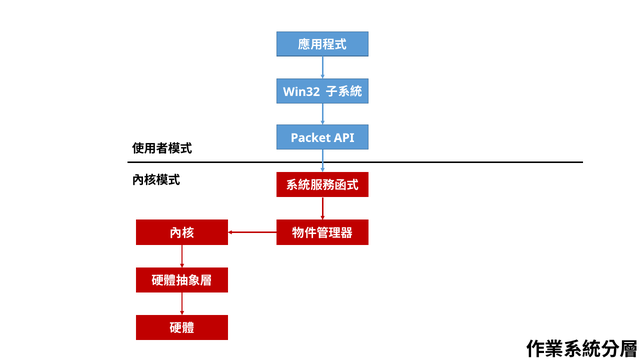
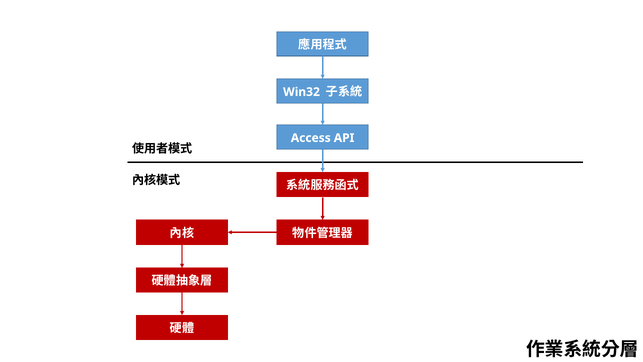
Packet: Packet -> Access
